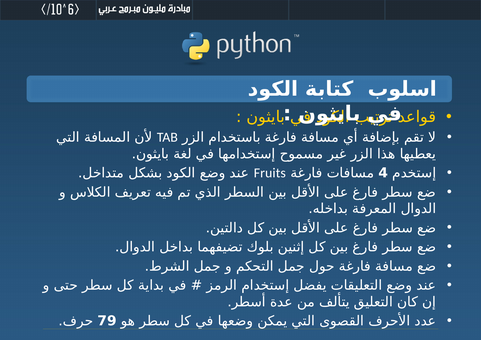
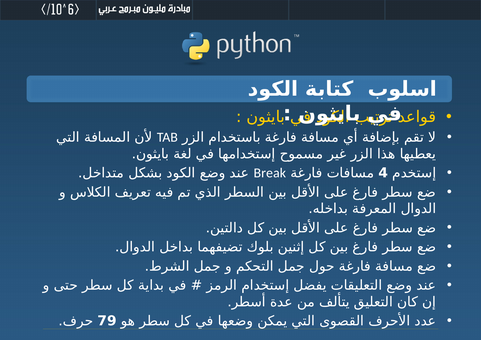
Fruits: Fruits -> Break
